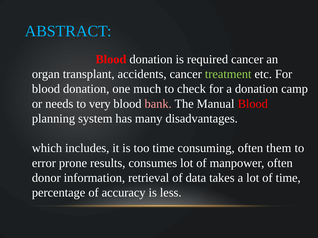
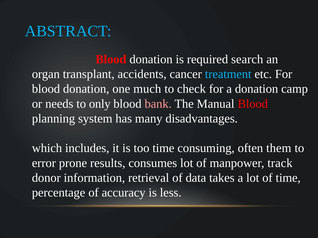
required cancer: cancer -> search
treatment colour: light green -> light blue
very: very -> only
manpower often: often -> track
